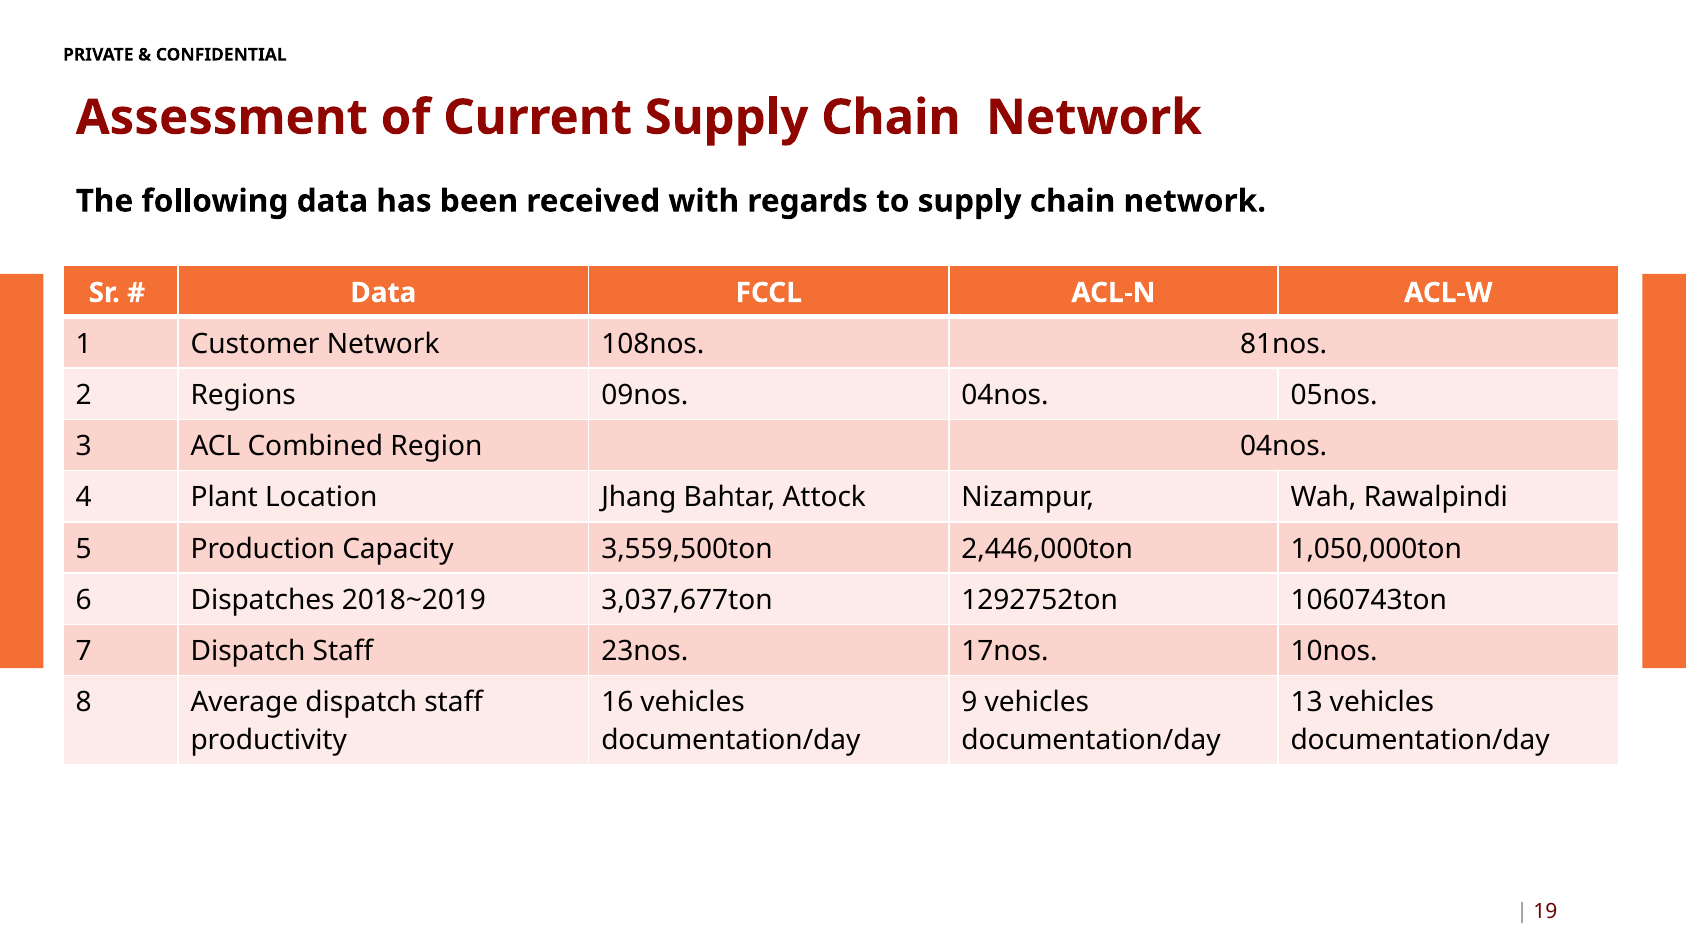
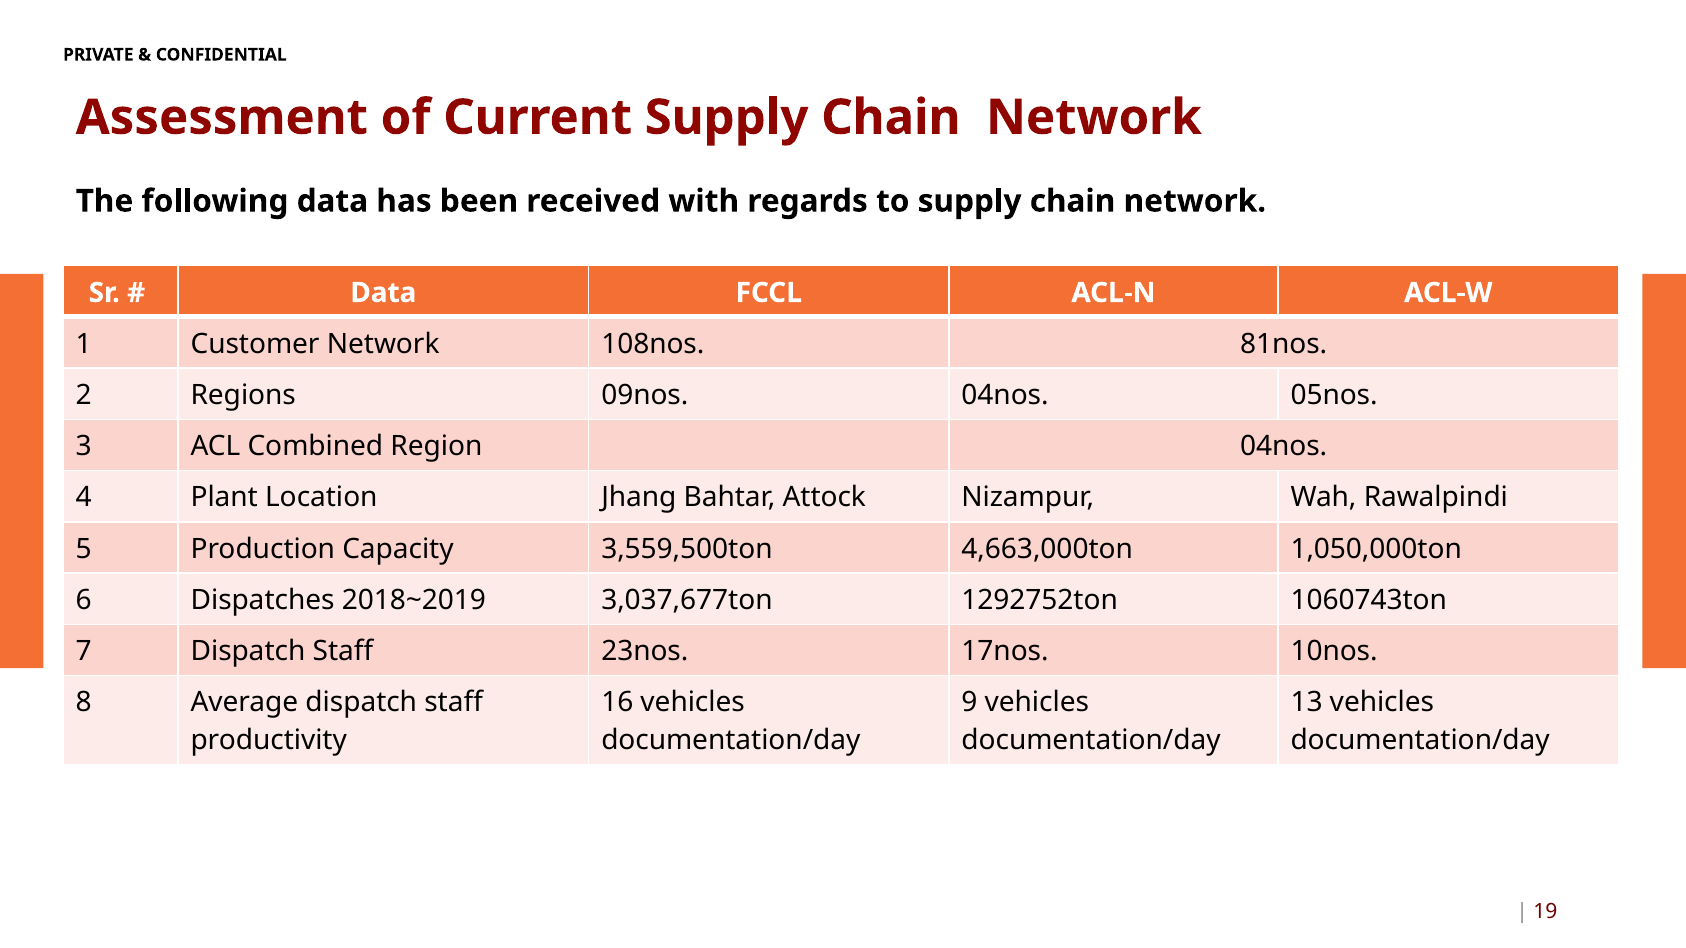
2,446,000ton: 2,446,000ton -> 4,663,000ton
